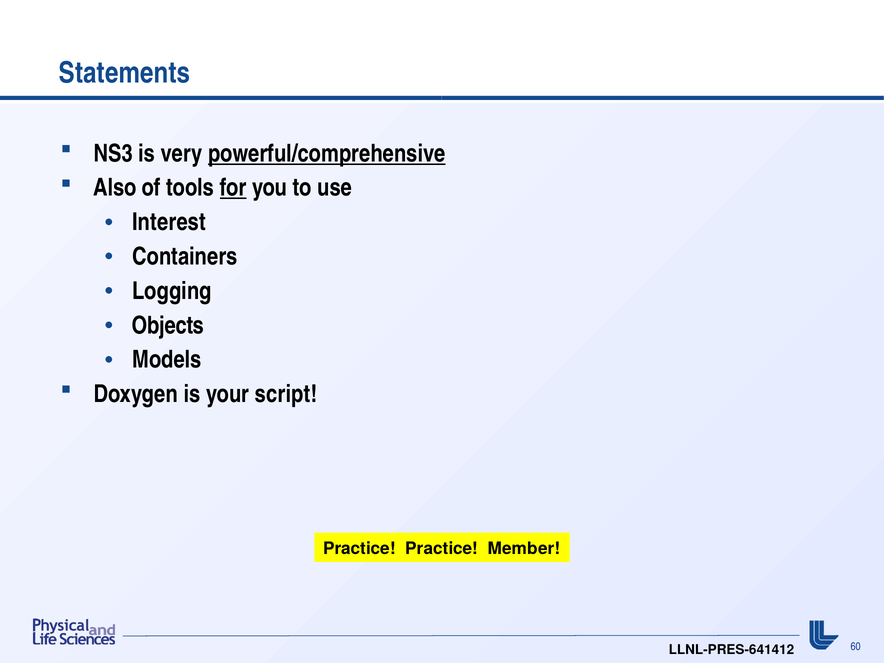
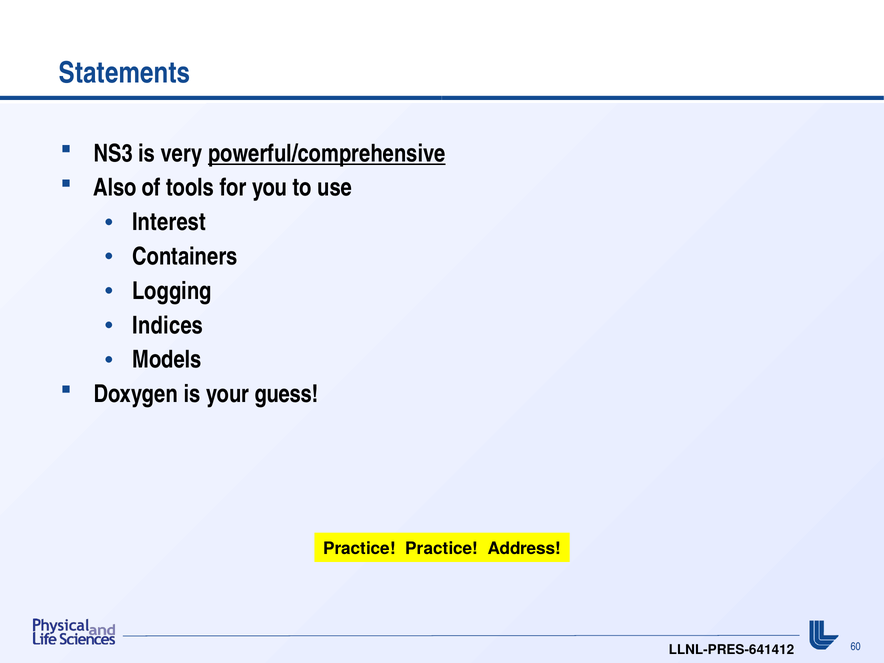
for underline: present -> none
Objects: Objects -> Indices
script: script -> guess
Member: Member -> Address
